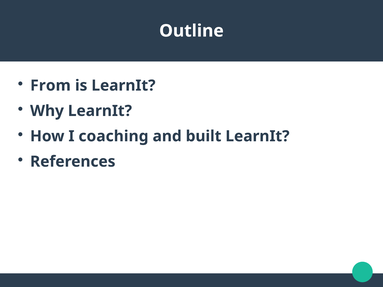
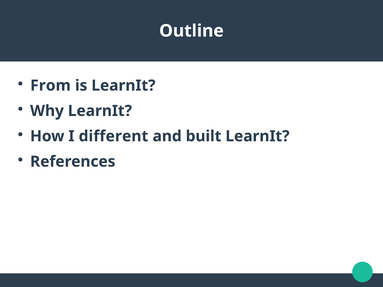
coaching: coaching -> different
